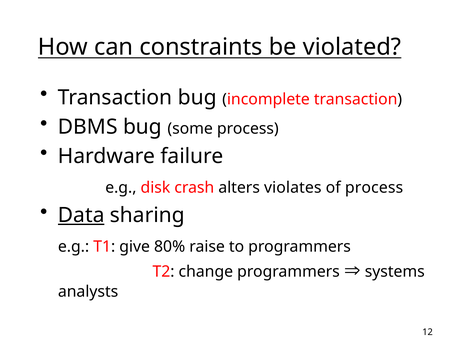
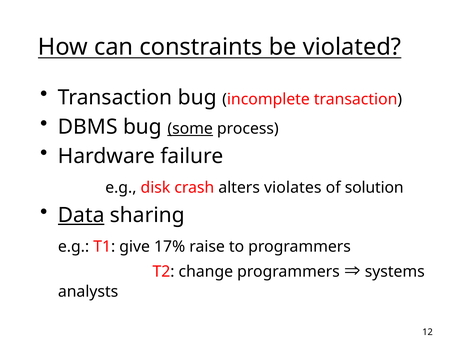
some underline: none -> present
of process: process -> solution
80%: 80% -> 17%
